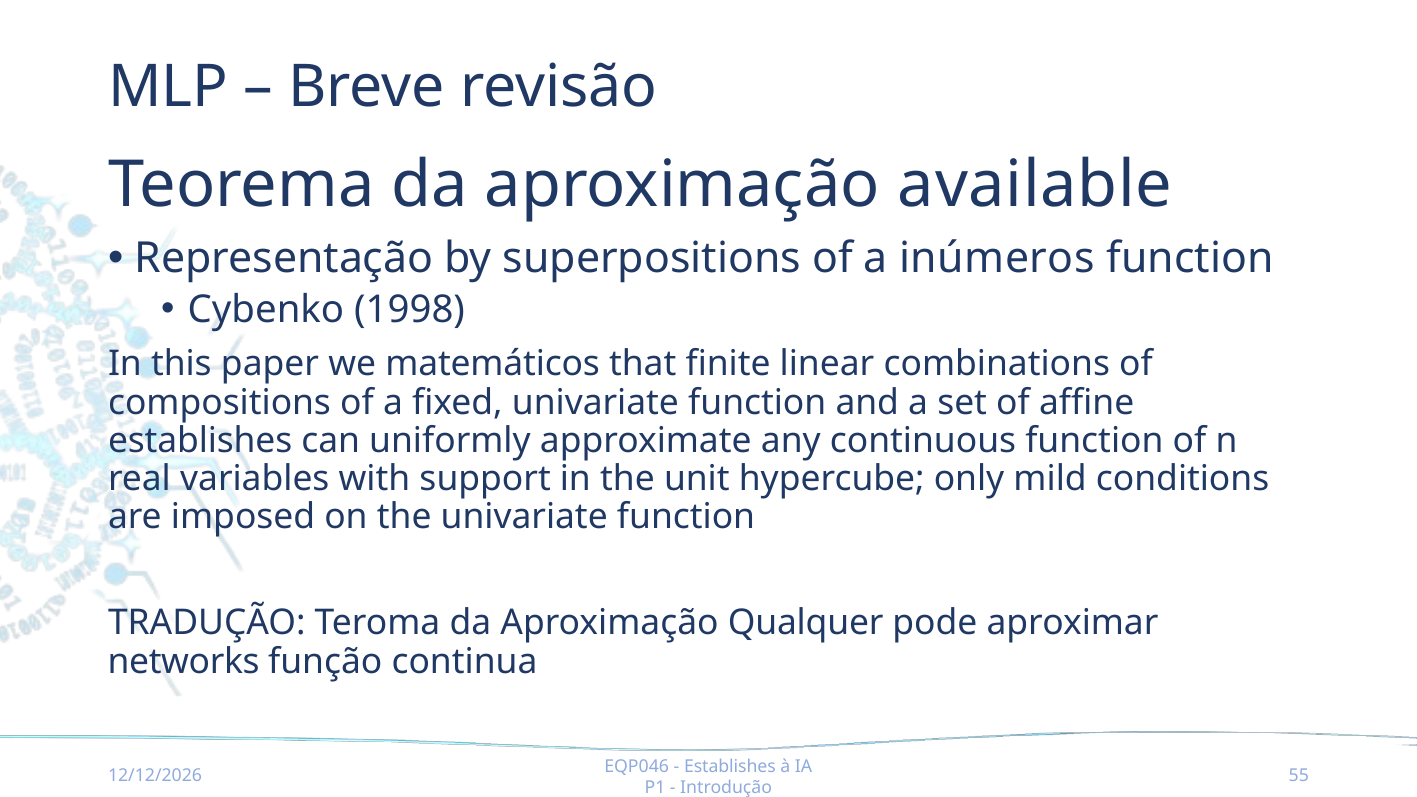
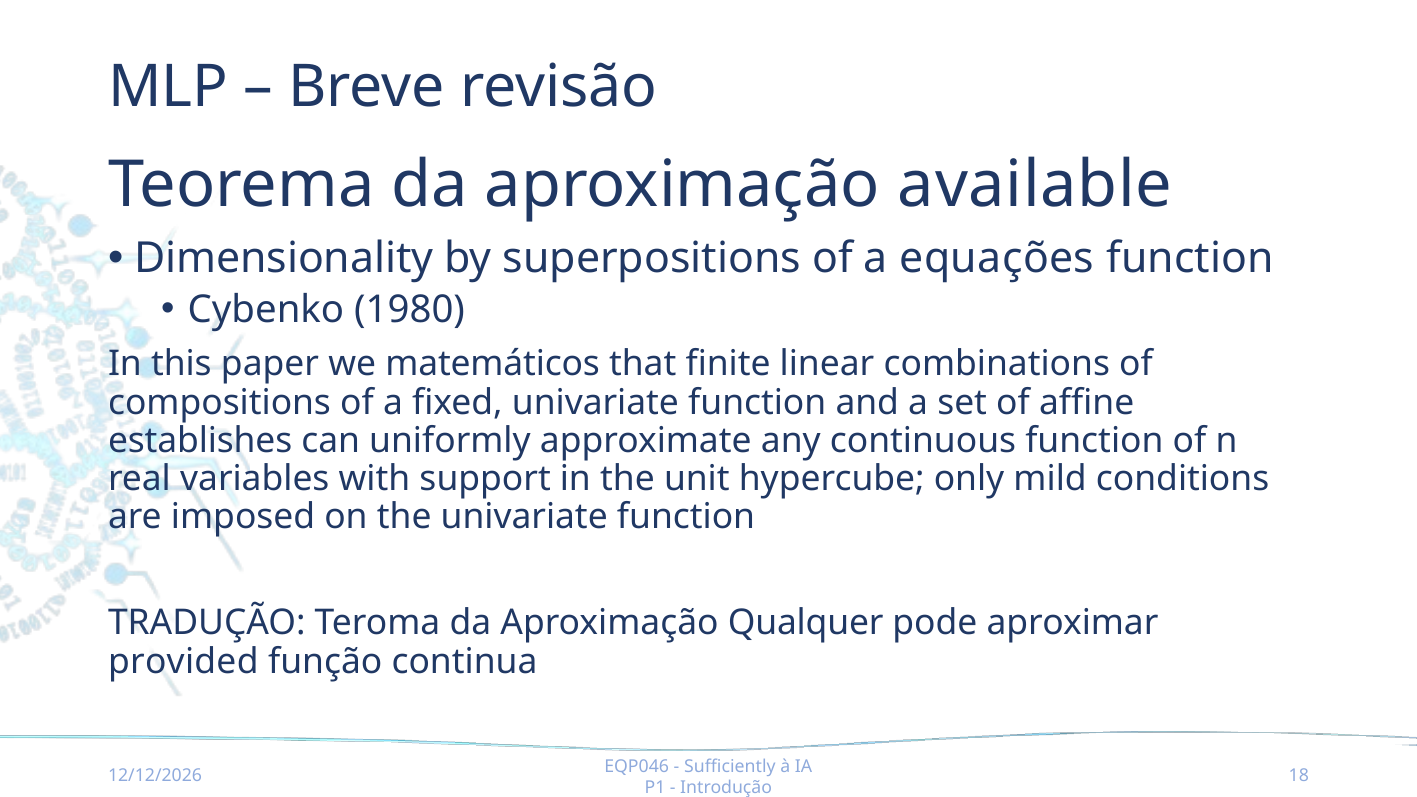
Representação: Representação -> Dimensionality
inúmeros: inúmeros -> equações
1998: 1998 -> 1980
networks: networks -> provided
Establishes at (730, 767): Establishes -> Sufficiently
55: 55 -> 18
